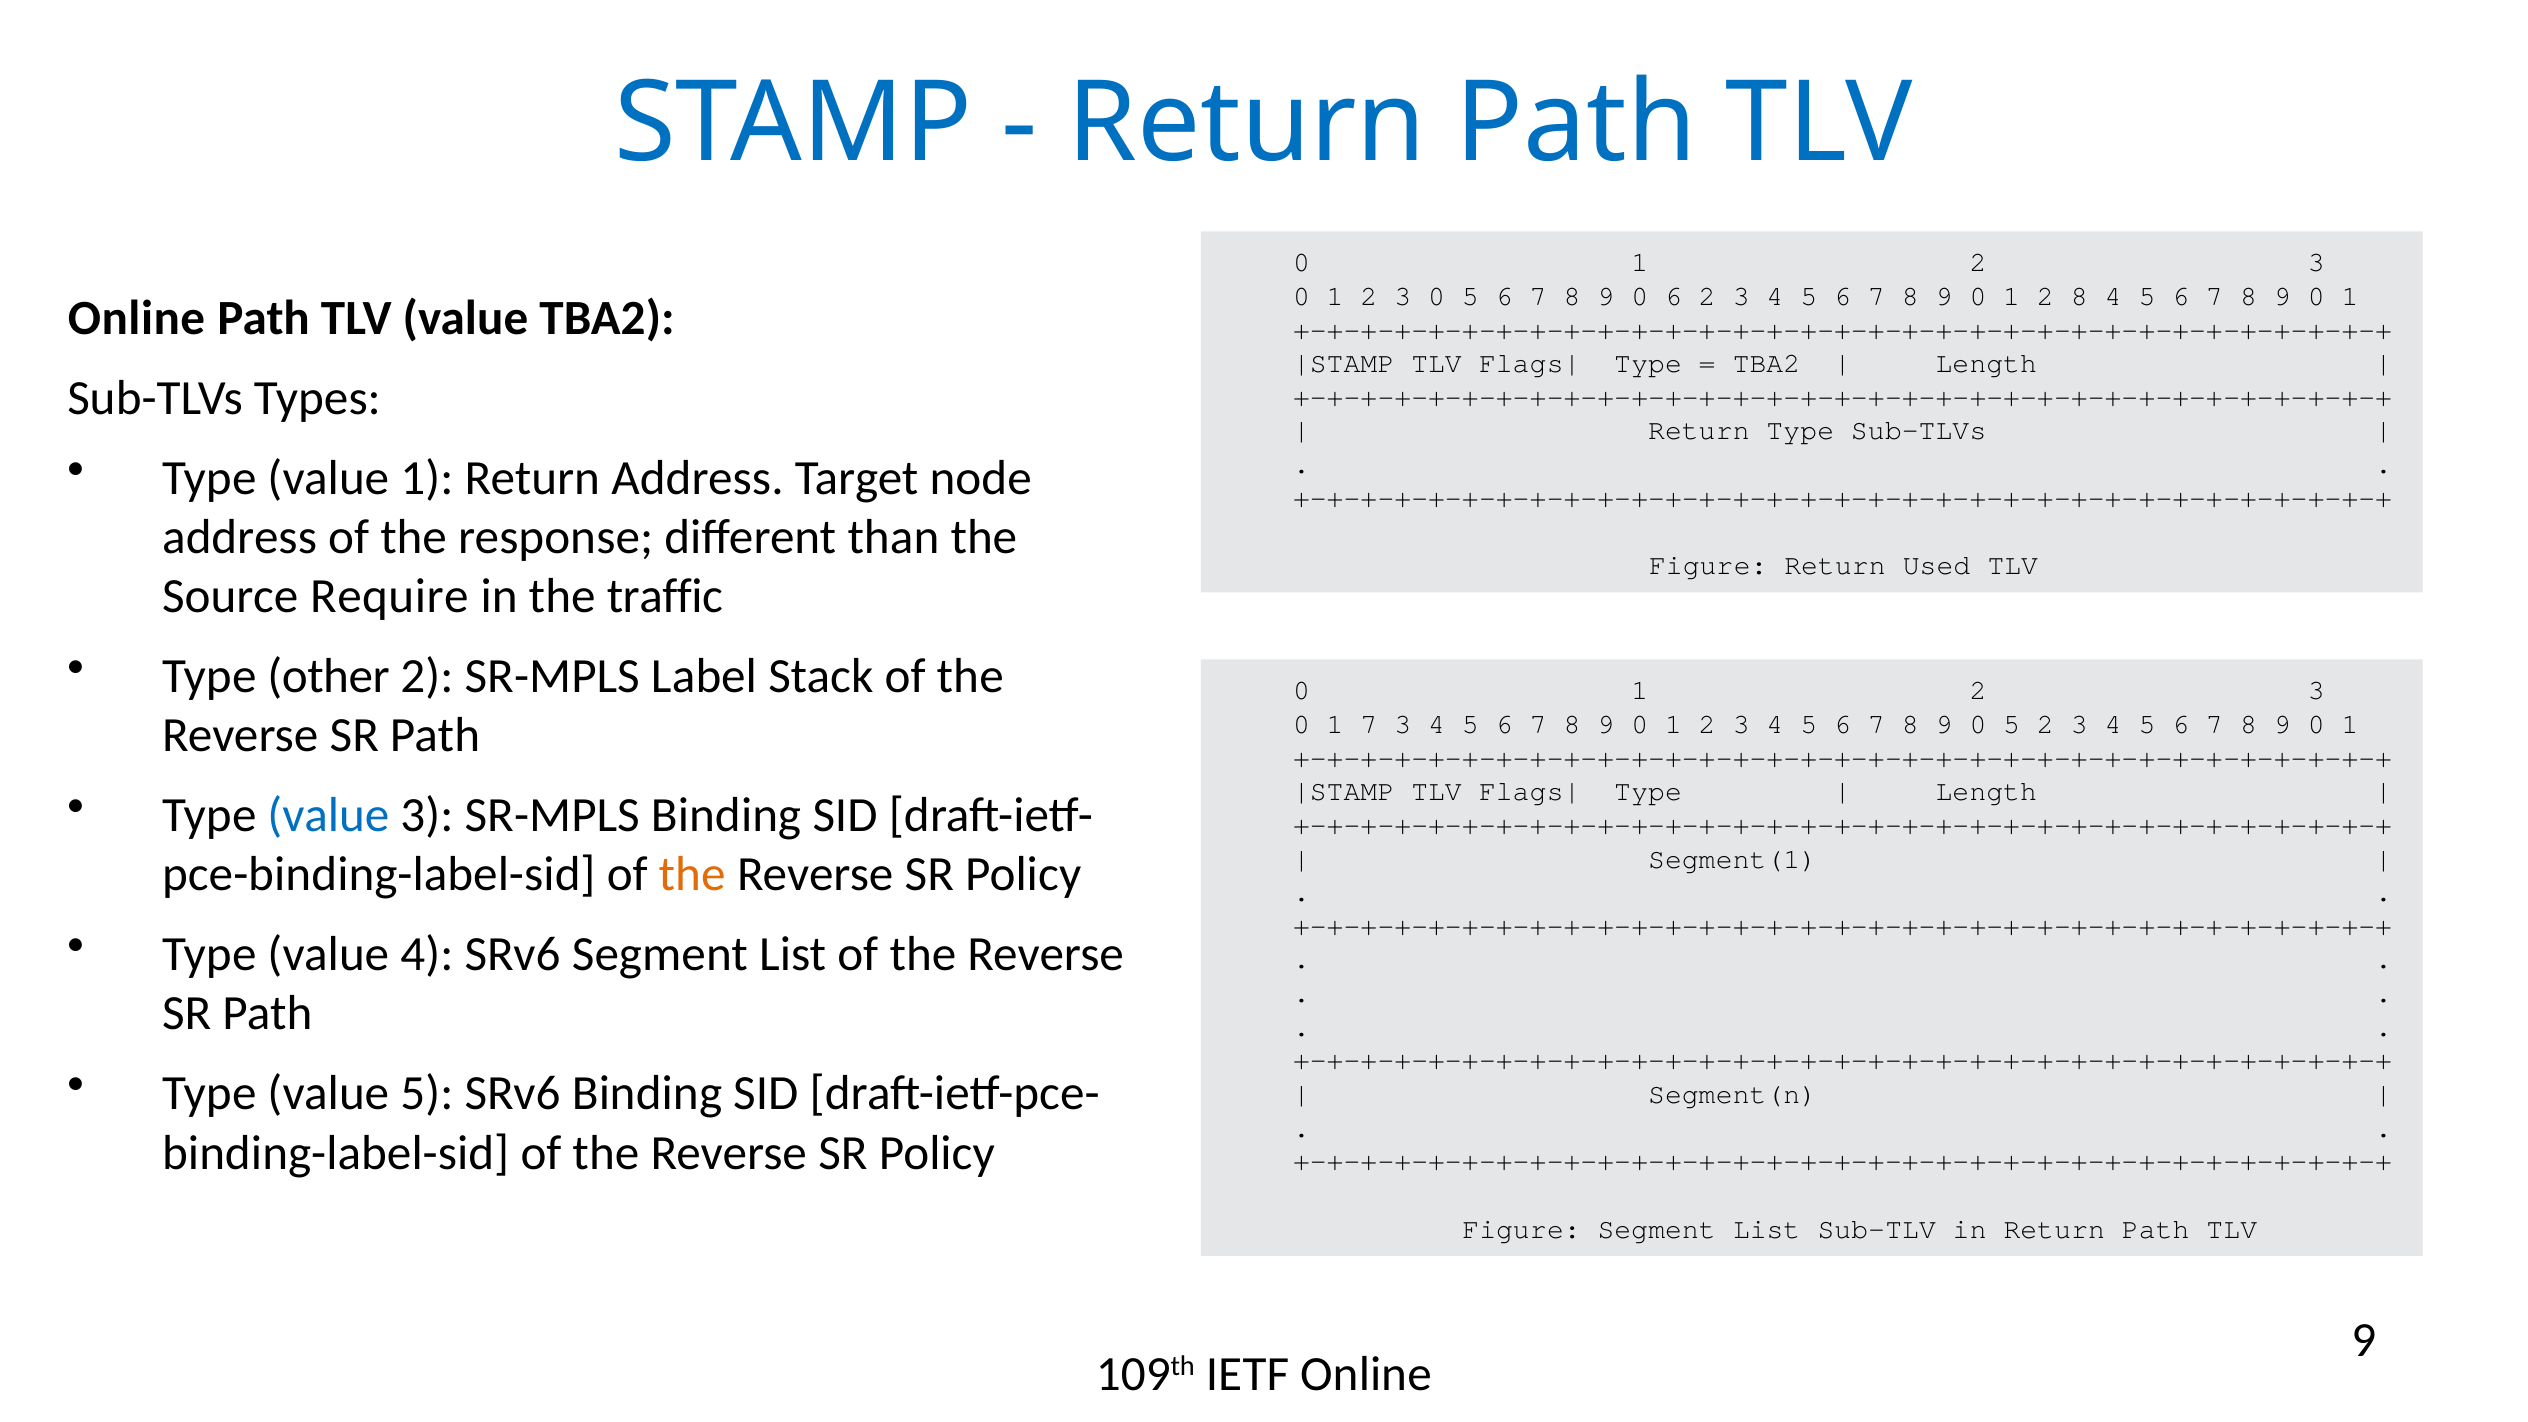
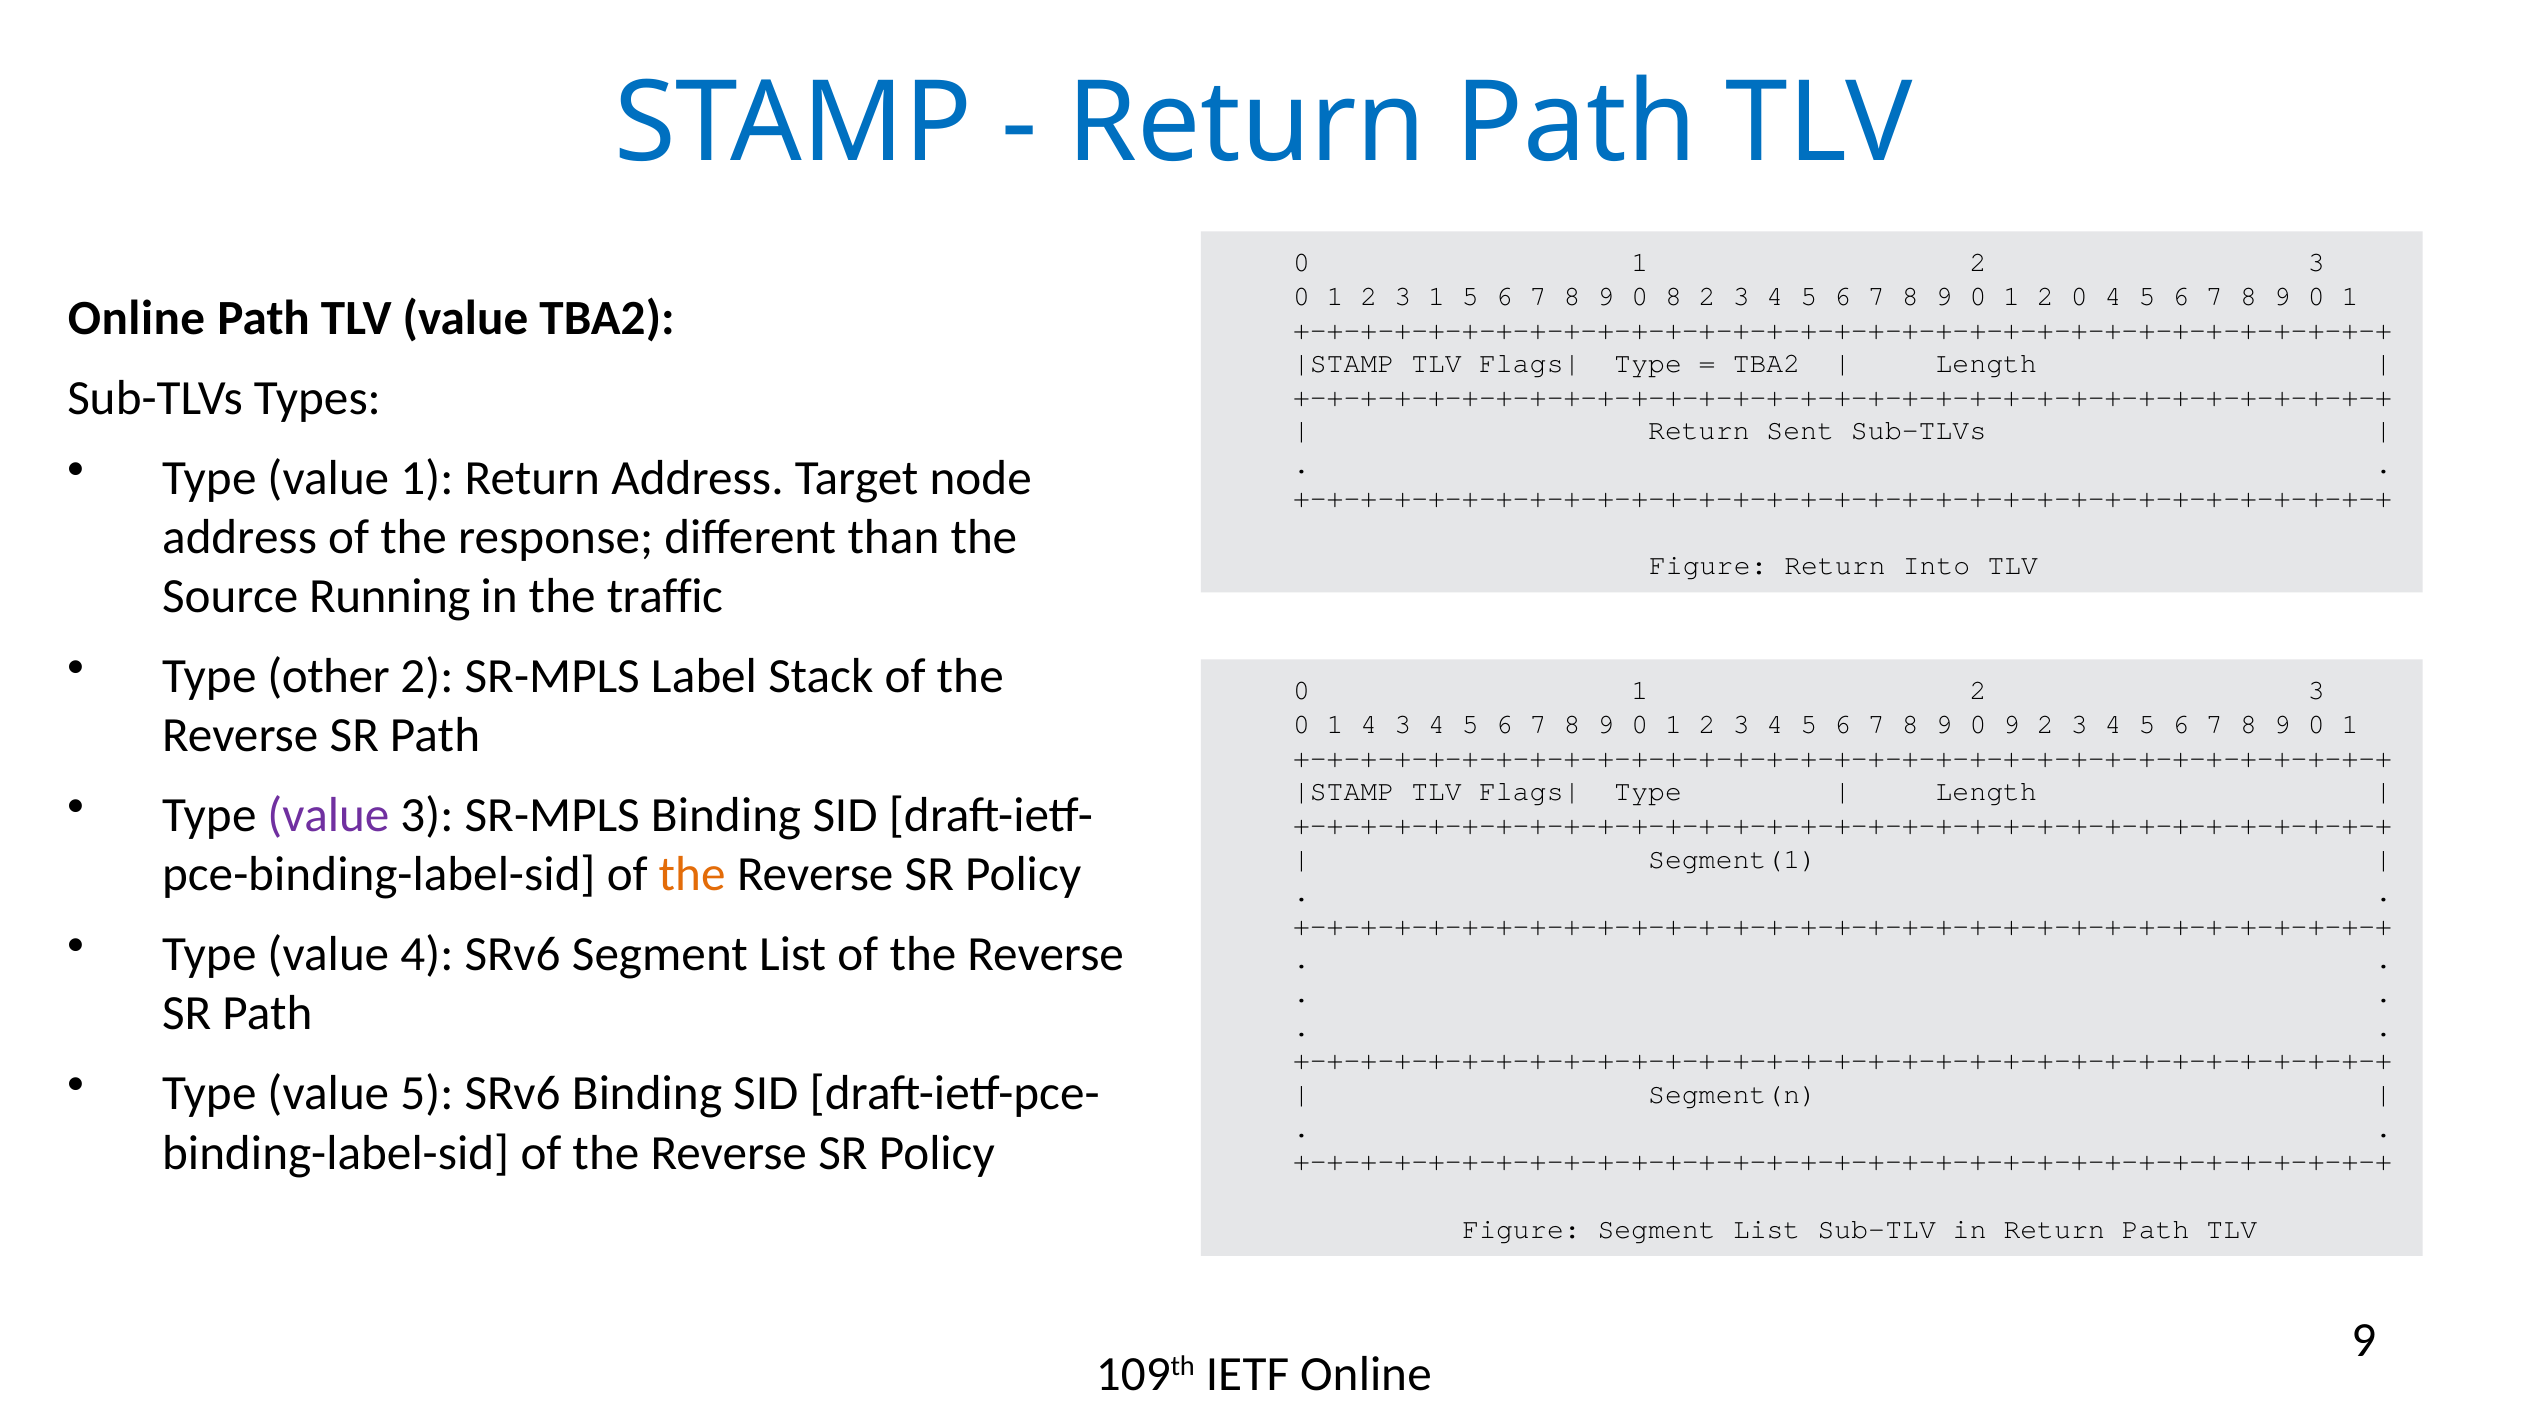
0 at (1437, 296): 0 -> 1
0 6: 6 -> 8
2 8: 8 -> 0
Return Type: Type -> Sent
Used: Used -> Into
Require: Require -> Running
1 7: 7 -> 4
9 0 5: 5 -> 9
value at (328, 816) colour: blue -> purple
